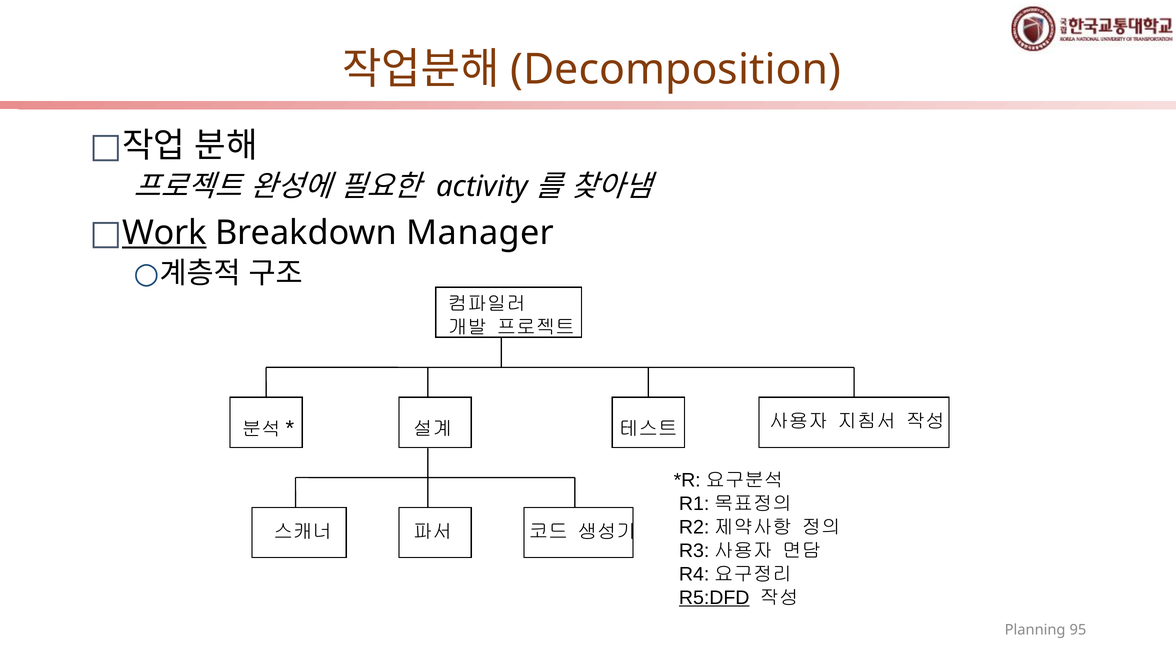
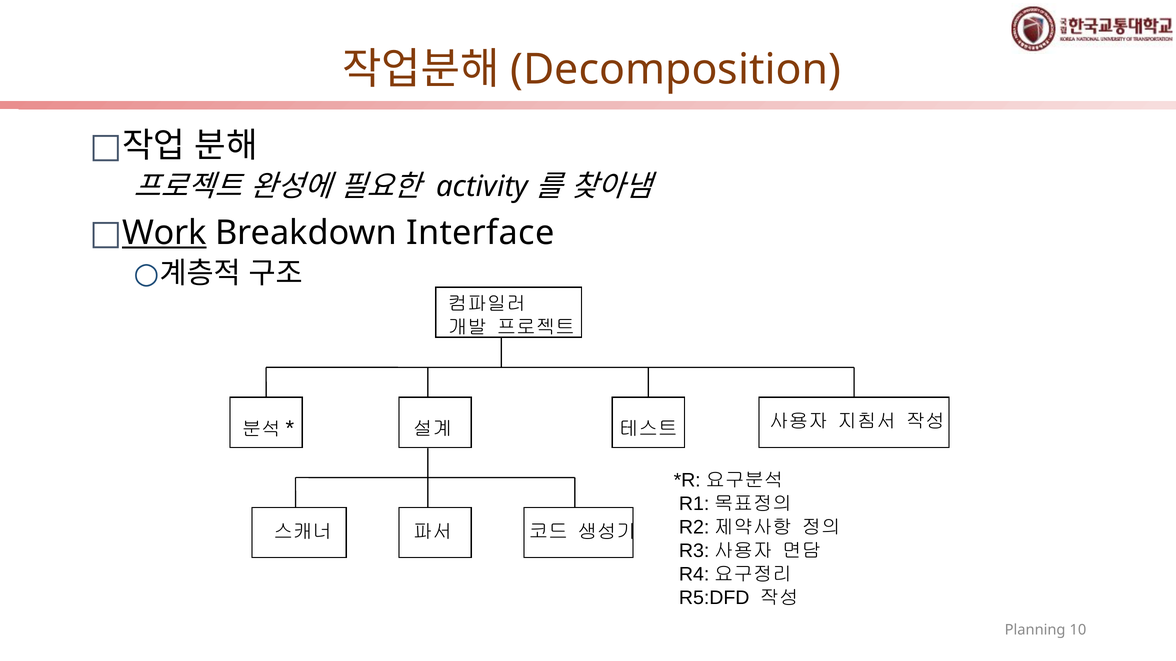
Manager: Manager -> Interface
R5:DFD underline: present -> none
95: 95 -> 10
